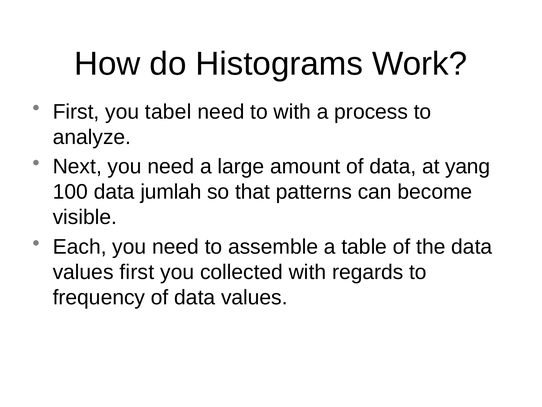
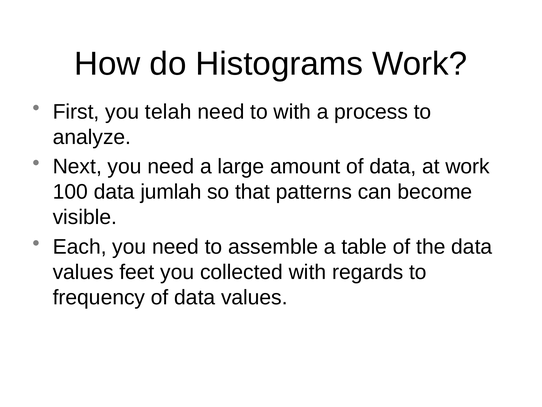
tabel: tabel -> telah
at yang: yang -> work
values first: first -> feet
